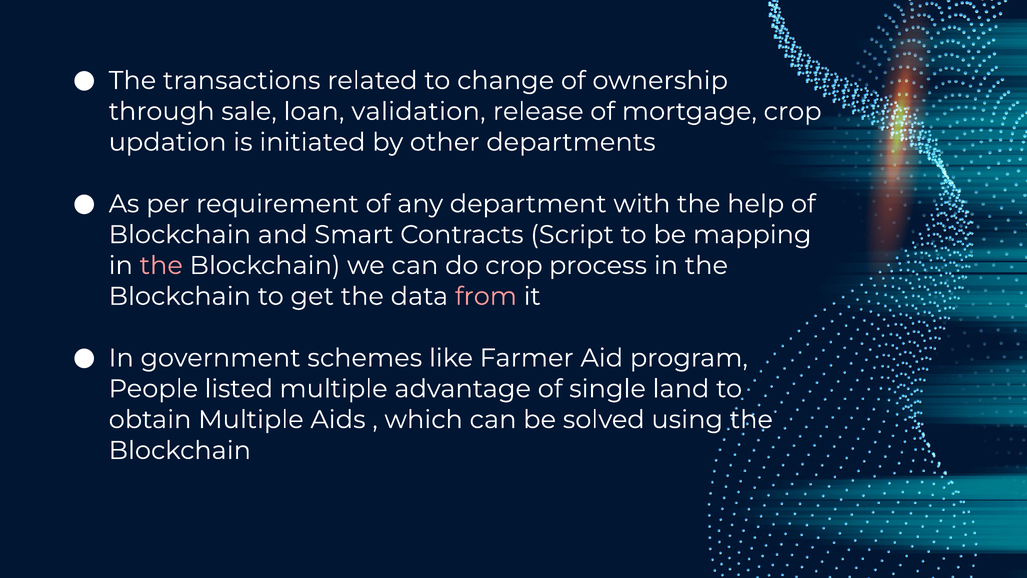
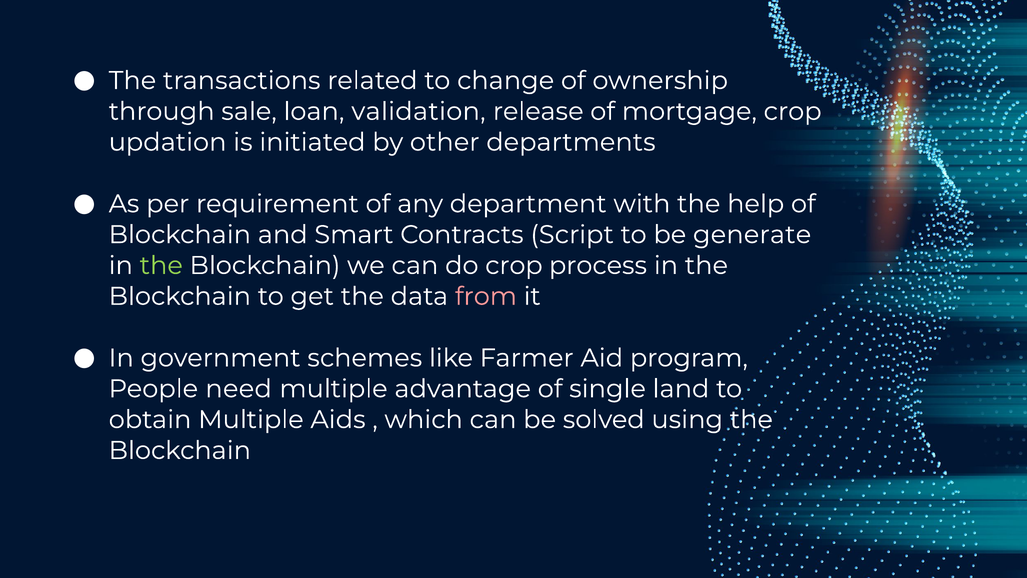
mapping: mapping -> generate
the at (161, 265) colour: pink -> light green
listed: listed -> need
